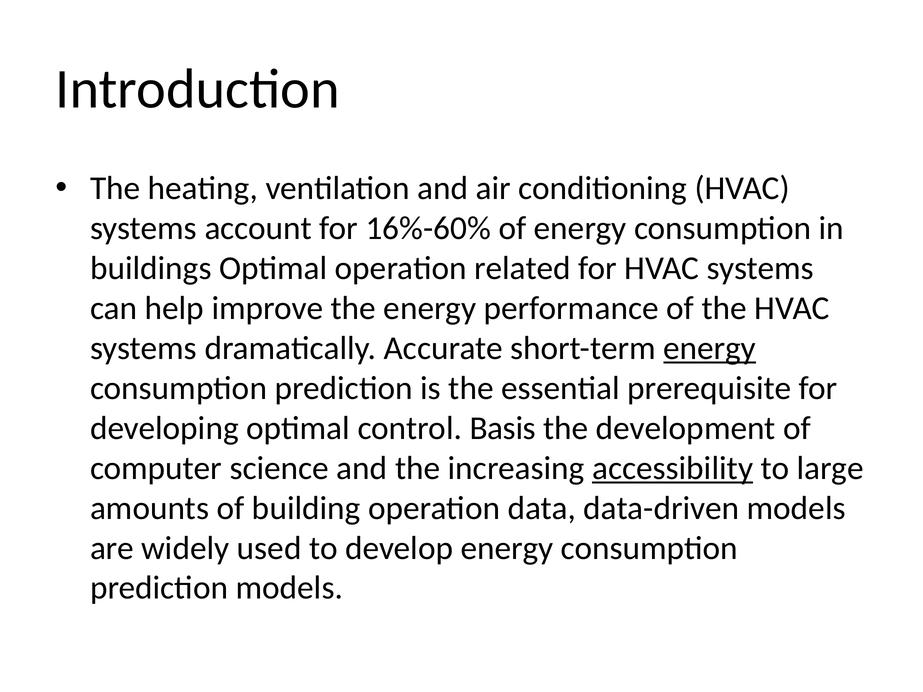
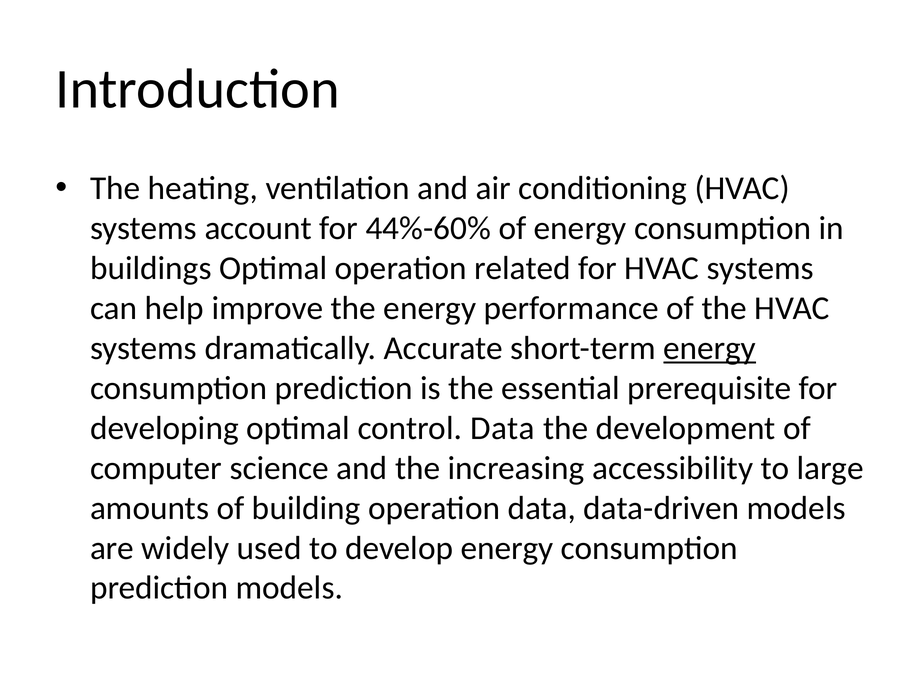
16%-60%: 16%-60% -> 44%-60%
control Basis: Basis -> Data
accessibility underline: present -> none
